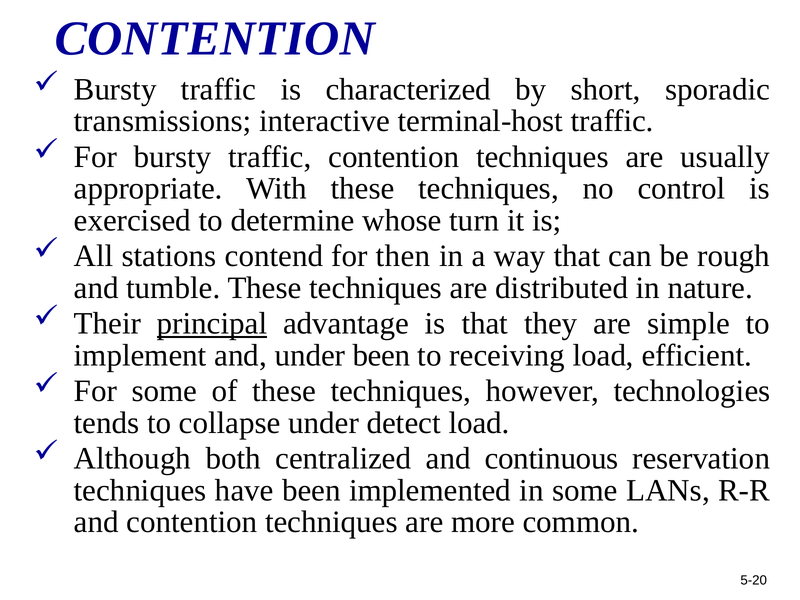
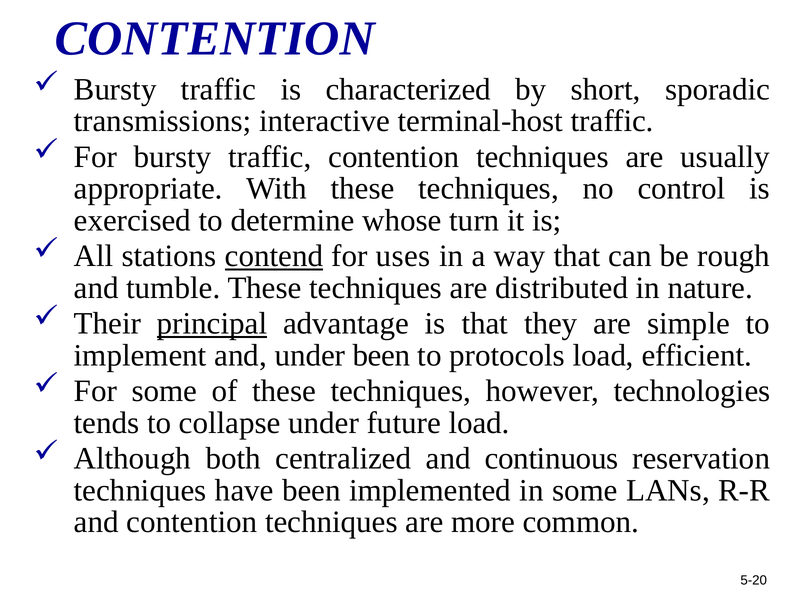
contend underline: none -> present
then: then -> uses
receiving: receiving -> protocols
detect: detect -> future
